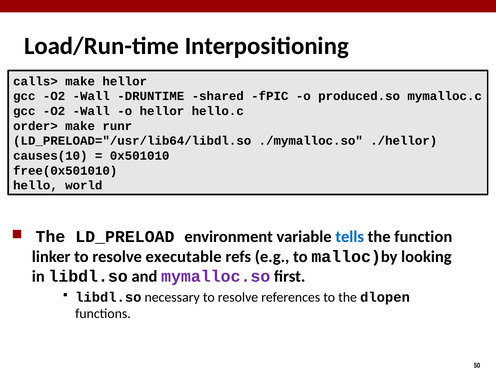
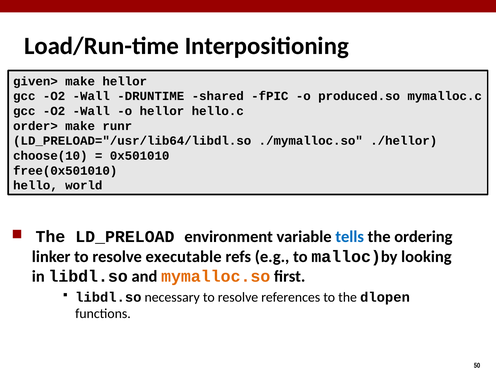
calls>: calls> -> given>
causes(10: causes(10 -> choose(10
function: function -> ordering
mymalloc.so colour: purple -> orange
